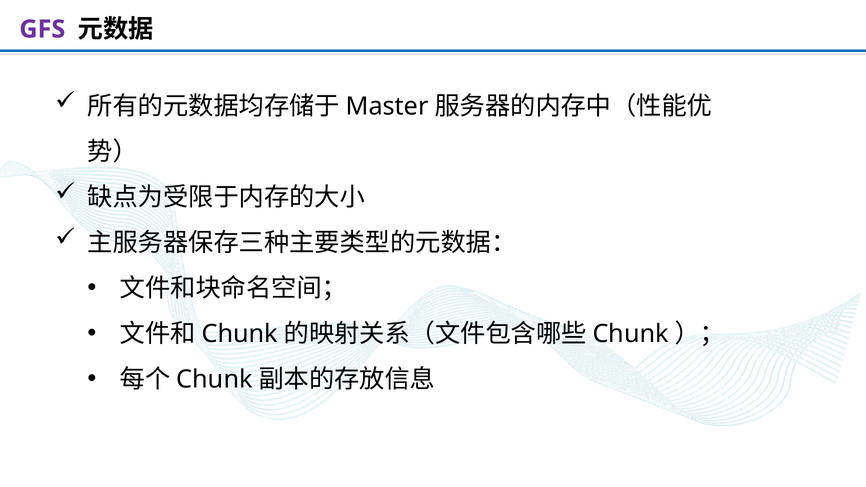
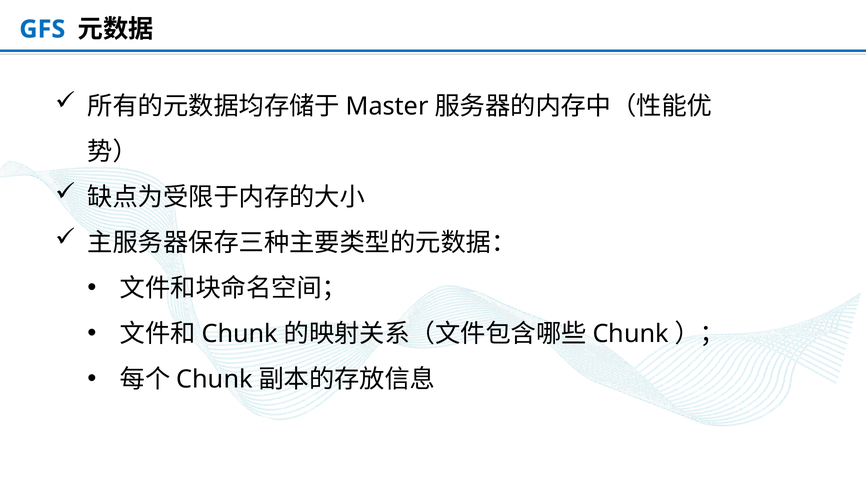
GFS colour: purple -> blue
